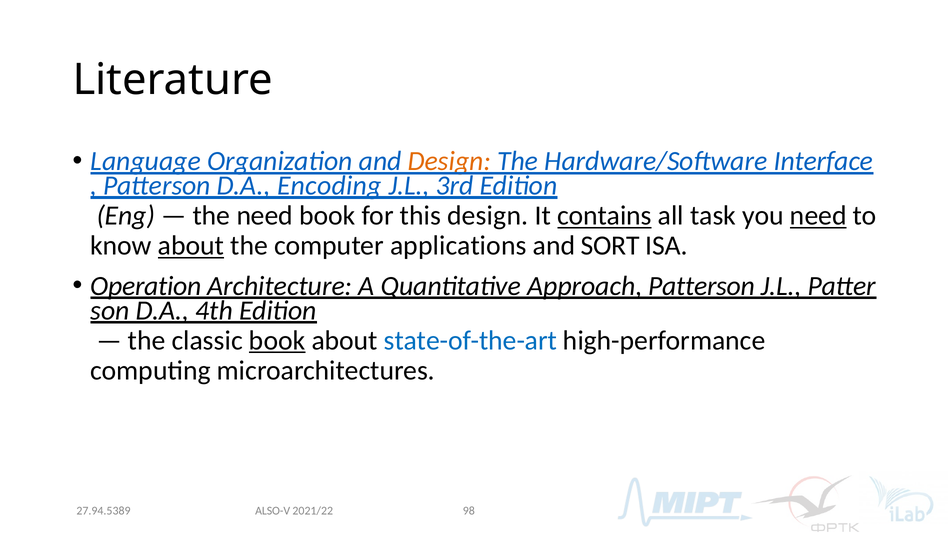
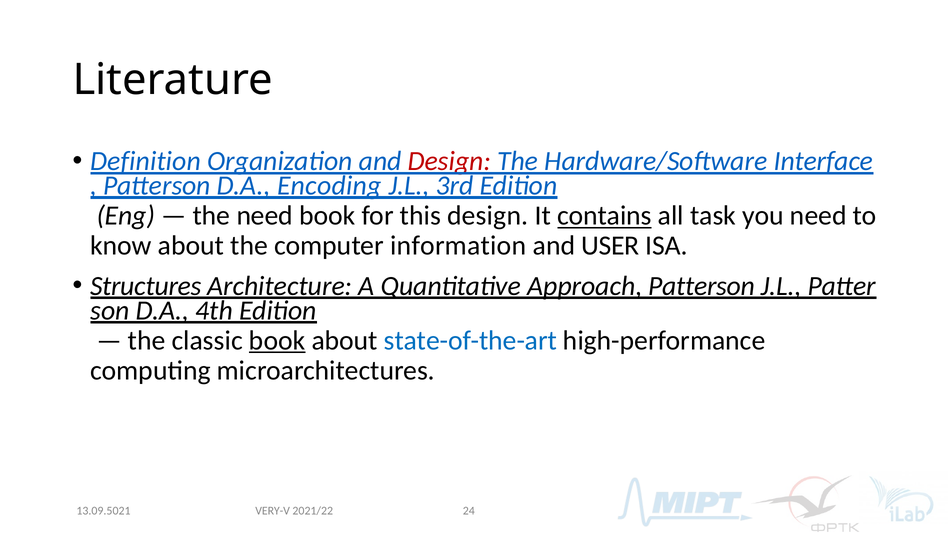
Language: Language -> Definition
Design at (449, 161) colour: orange -> red
need at (818, 216) underline: present -> none
about at (191, 246) underline: present -> none
applications: applications -> information
SORT: SORT -> USER
Operation: Operation -> Structures
ALSO-V: ALSO-V -> VERY-V
98: 98 -> 24
27.94.5389: 27.94.5389 -> 13.09.5021
